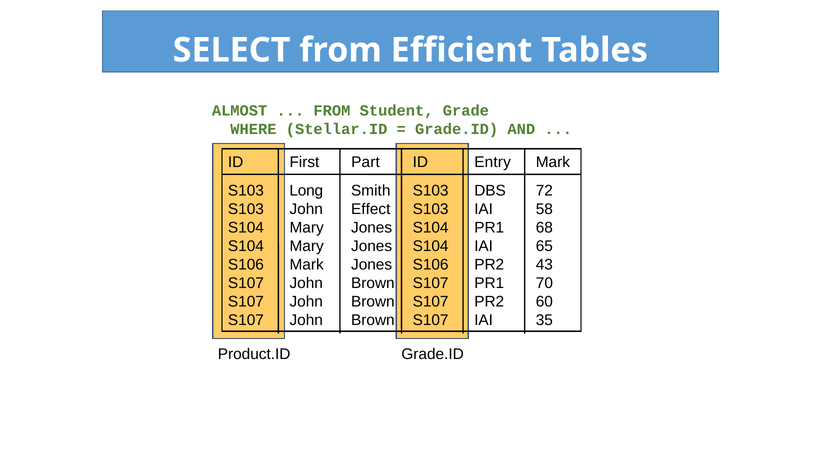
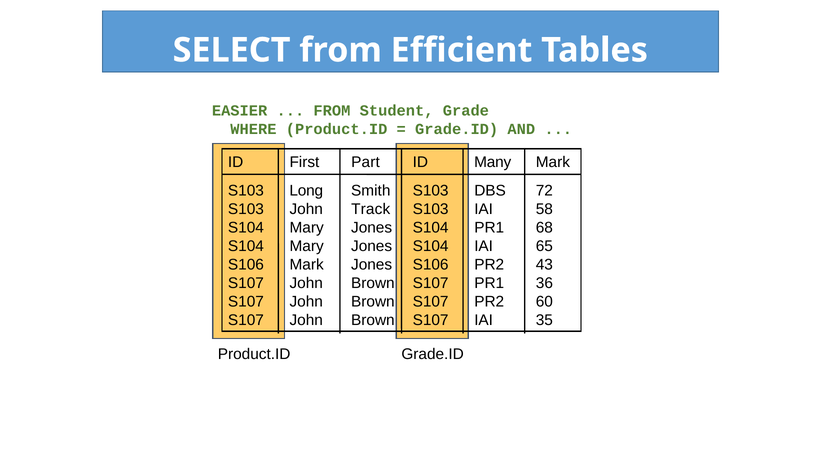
ALMOST: ALMOST -> EASIER
WHERE Stellar.ID: Stellar.ID -> Product.ID
Entry: Entry -> Many
Effect: Effect -> Track
70: 70 -> 36
